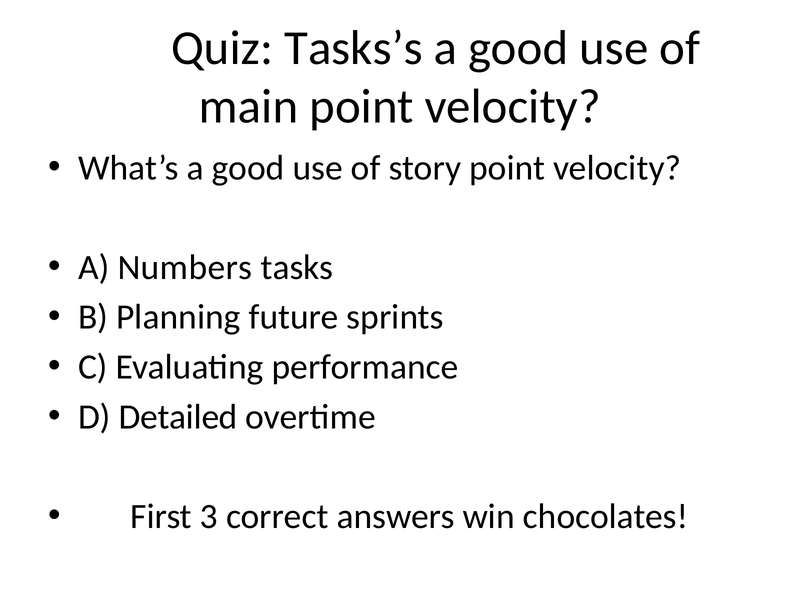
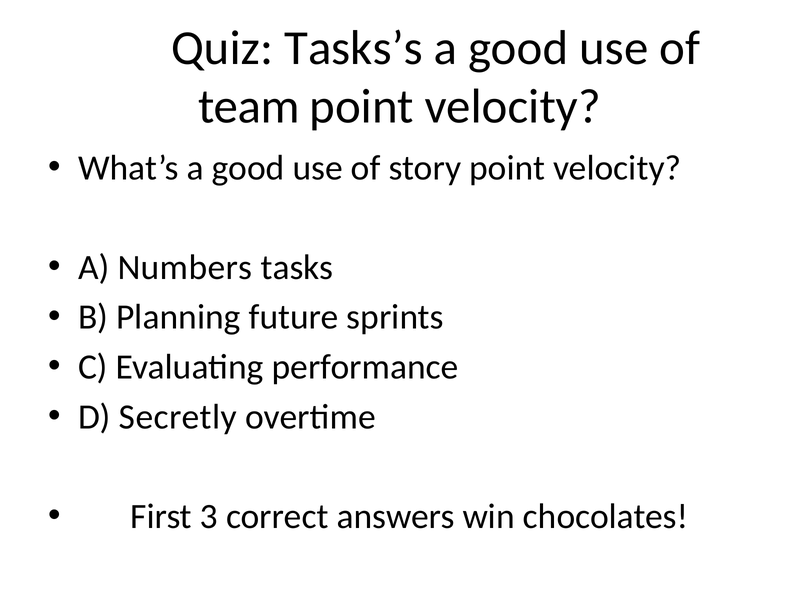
main: main -> team
Detailed: Detailed -> Secretly
